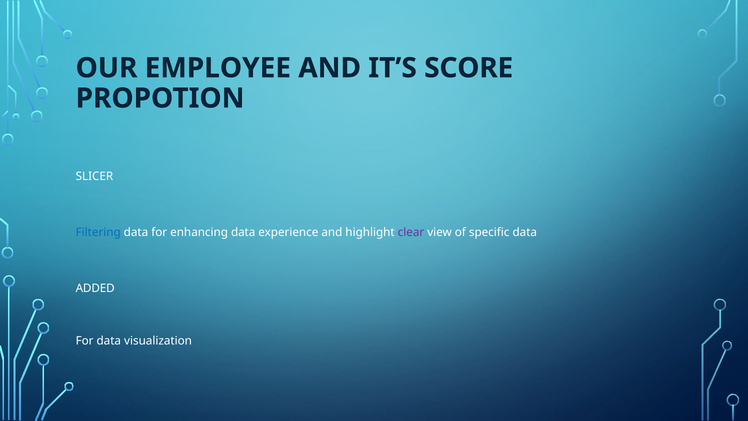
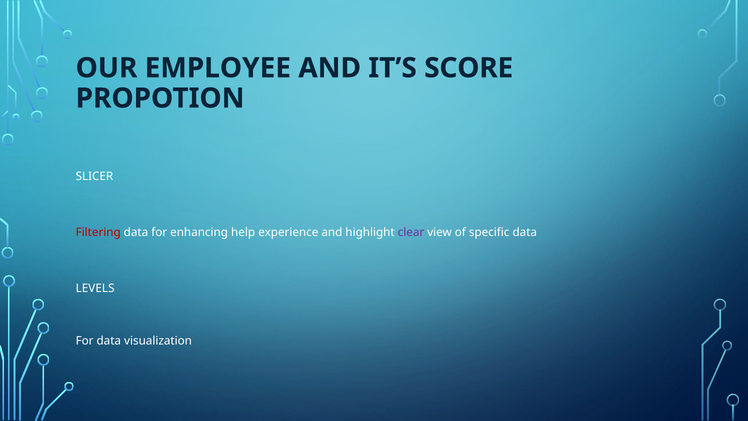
Filtering colour: blue -> red
enhancing data: data -> help
ADDED: ADDED -> LEVELS
